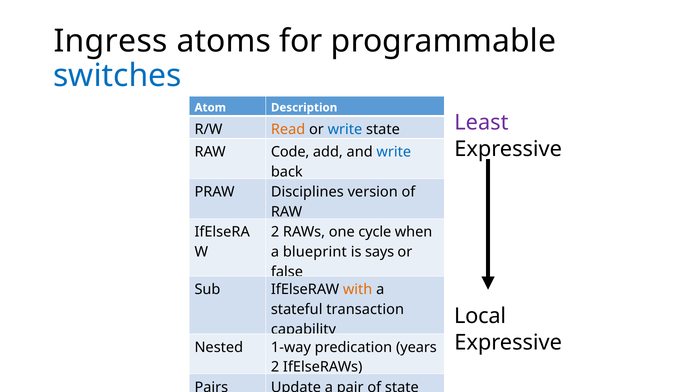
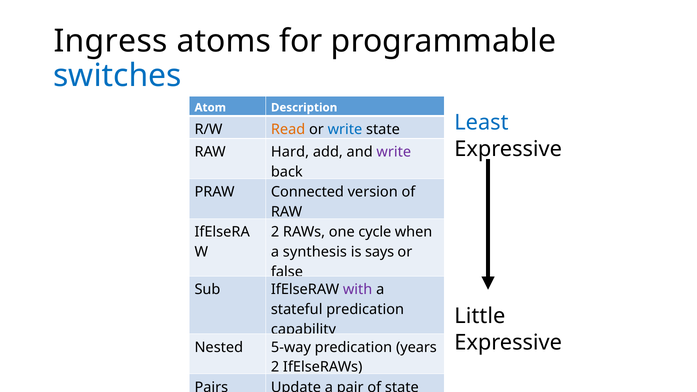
Least colour: purple -> blue
Code: Code -> Hard
write at (394, 152) colour: blue -> purple
Disciplines: Disciplines -> Connected
blueprint: blueprint -> synthesis
with colour: orange -> purple
stateful transaction: transaction -> predication
Local: Local -> Little
1-way: 1-way -> 5-way
